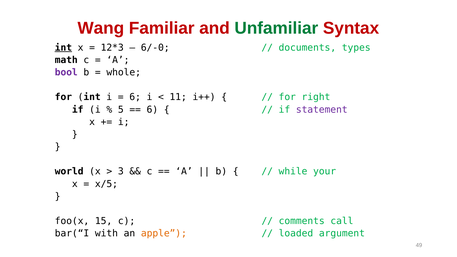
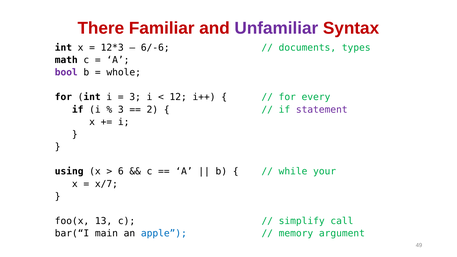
Wang: Wang -> There
Unfamiliar colour: green -> purple
int at (63, 48) underline: present -> none
6/-0: 6/-0 -> 6/-6
6 at (135, 97): 6 -> 3
11: 11 -> 12
right: right -> every
5 at (121, 110): 5 -> 3
6 at (152, 110): 6 -> 2
world: world -> using
3: 3 -> 6
x/5: x/5 -> x/7
15: 15 -> 13
comments: comments -> simplify
with: with -> main
apple colour: orange -> blue
loaded: loaded -> memory
